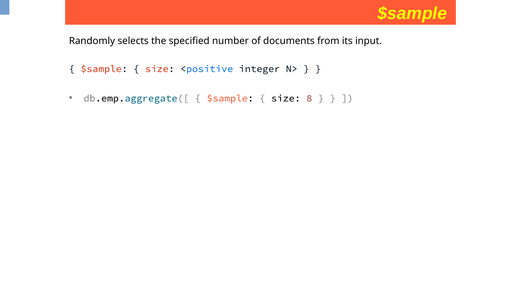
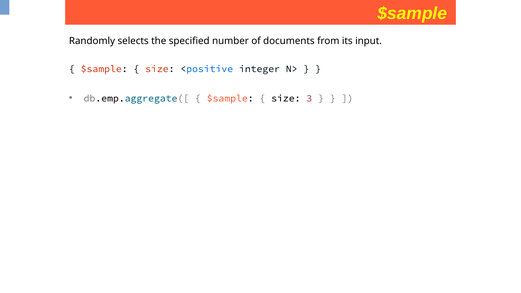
8: 8 -> 3
